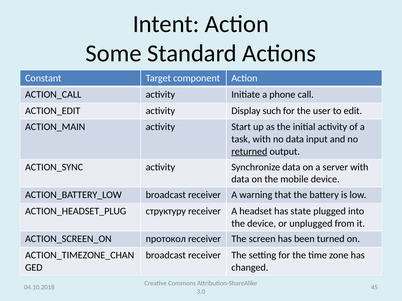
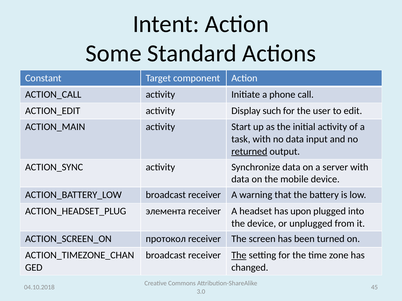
структуру: структуру -> элемента
state: state -> upon
The at (239, 256) underline: none -> present
